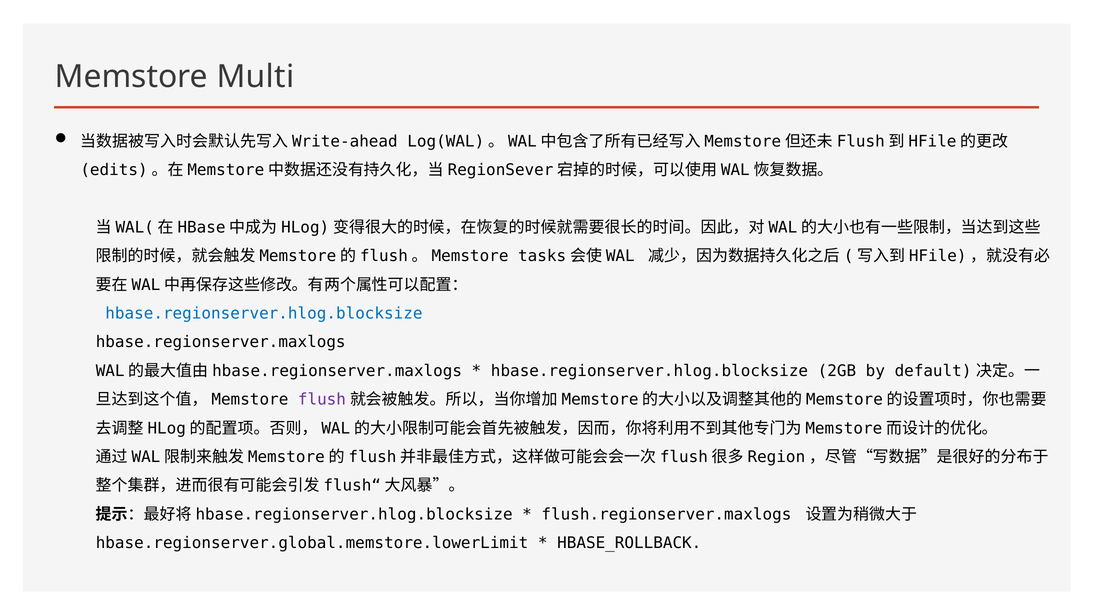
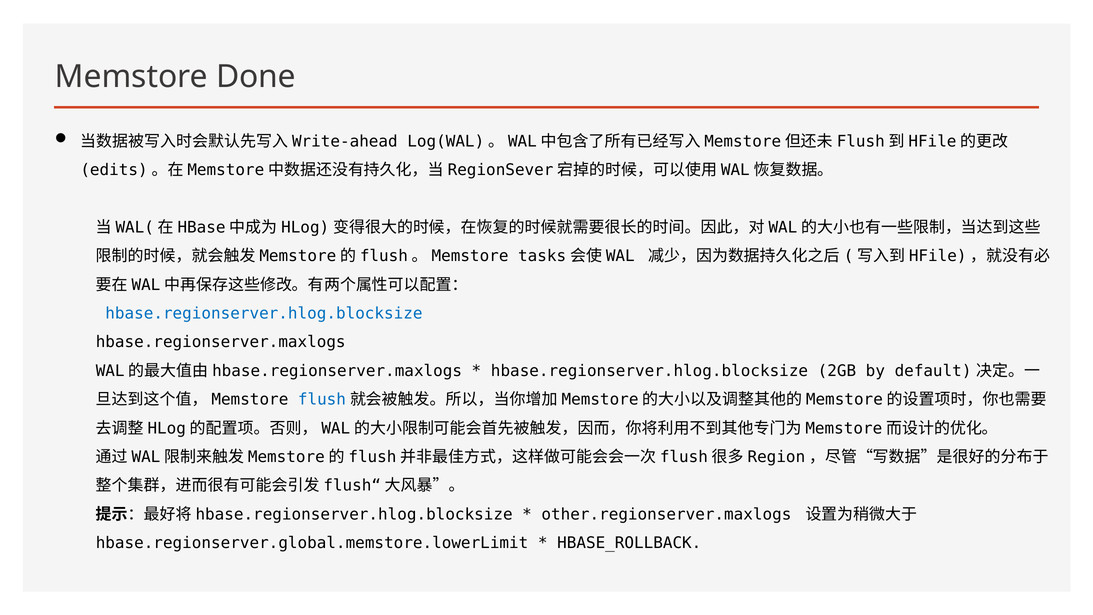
Multi: Multi -> Done
flush colour: purple -> blue
flush.regionserver.maxlogs: flush.regionserver.maxlogs -> other.regionserver.maxlogs
